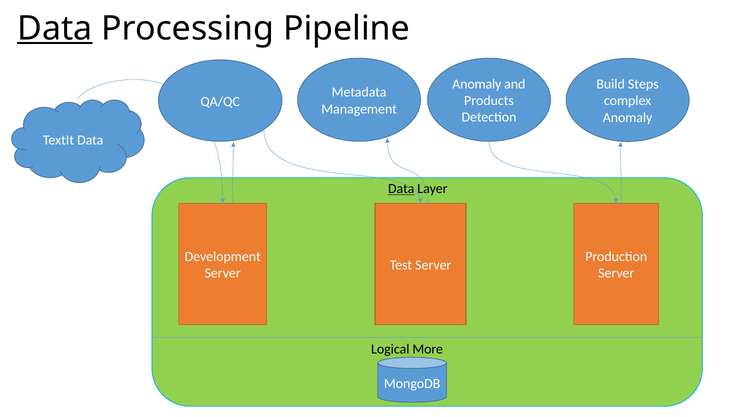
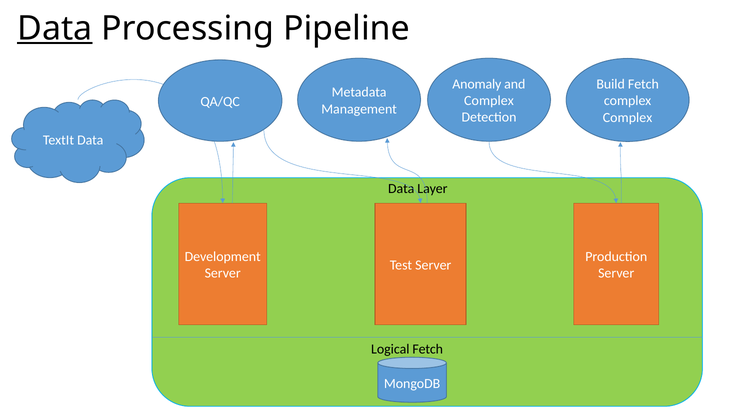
Build Steps: Steps -> Fetch
Products at (489, 101): Products -> Complex
Anomaly at (628, 118): Anomaly -> Complex
Data at (401, 189) underline: present -> none
Logical More: More -> Fetch
